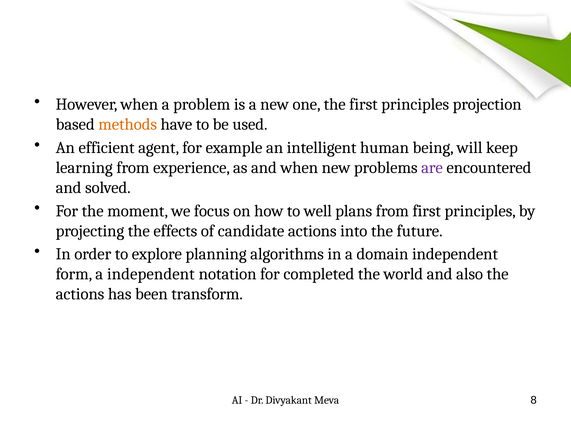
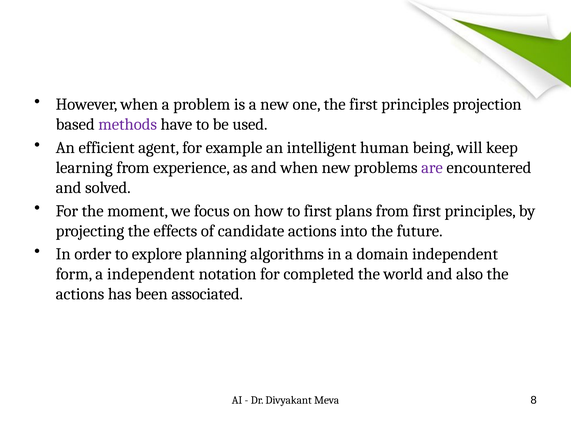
methods colour: orange -> purple
to well: well -> first
transform: transform -> associated
